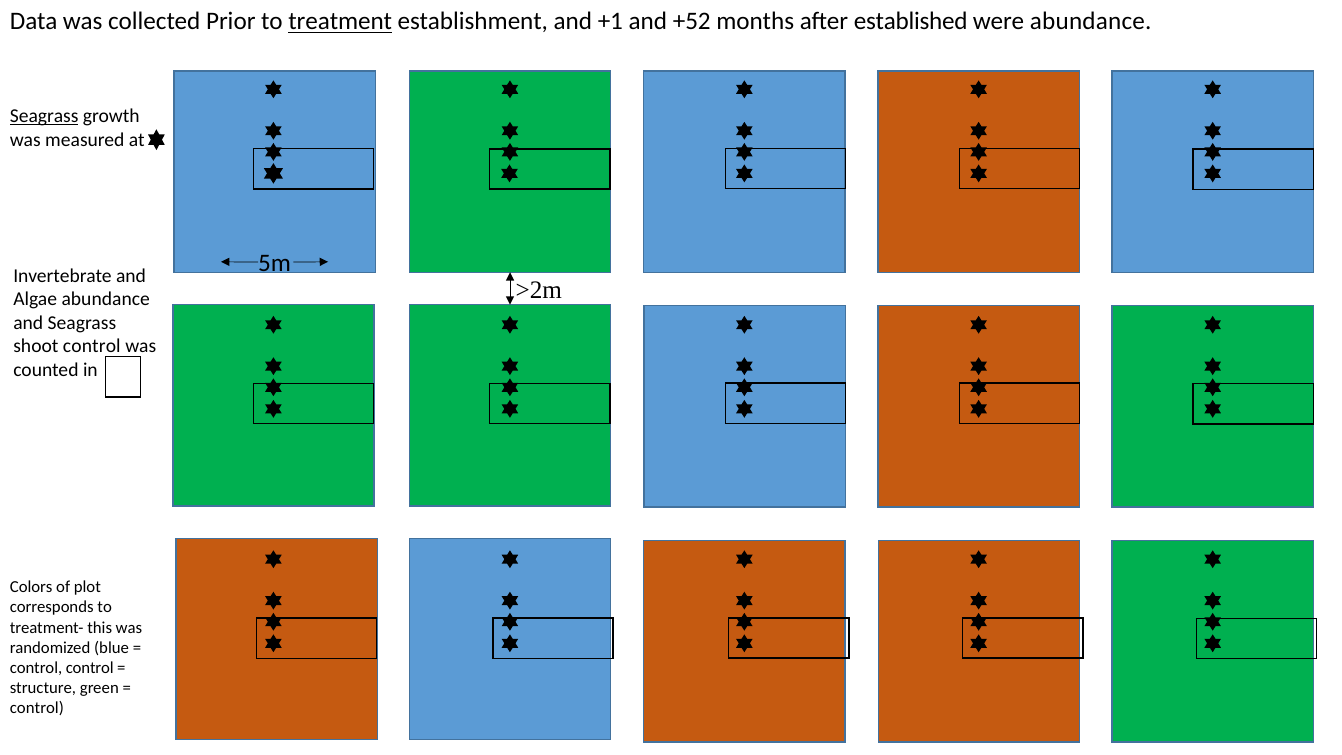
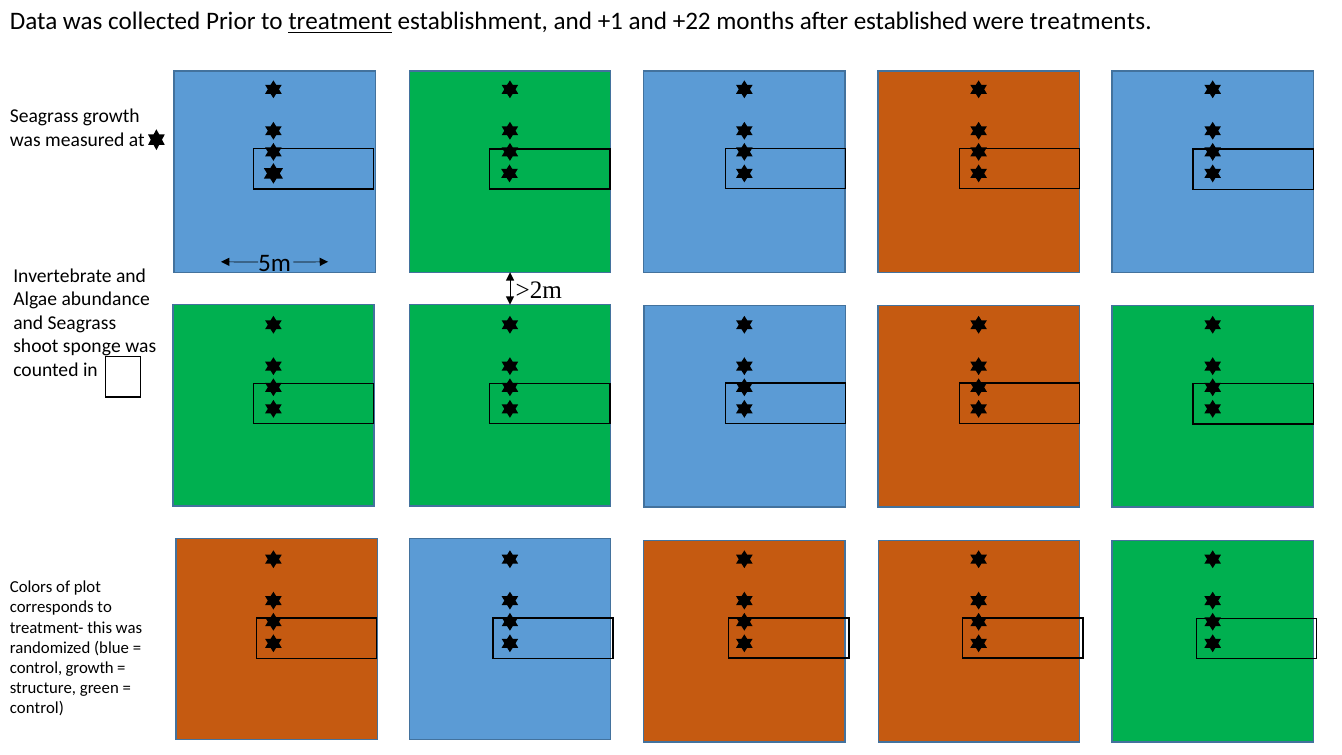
+52: +52 -> +22
were abundance: abundance -> treatments
Seagrass at (44, 116) underline: present -> none
shoot control: control -> sponge
control control: control -> growth
